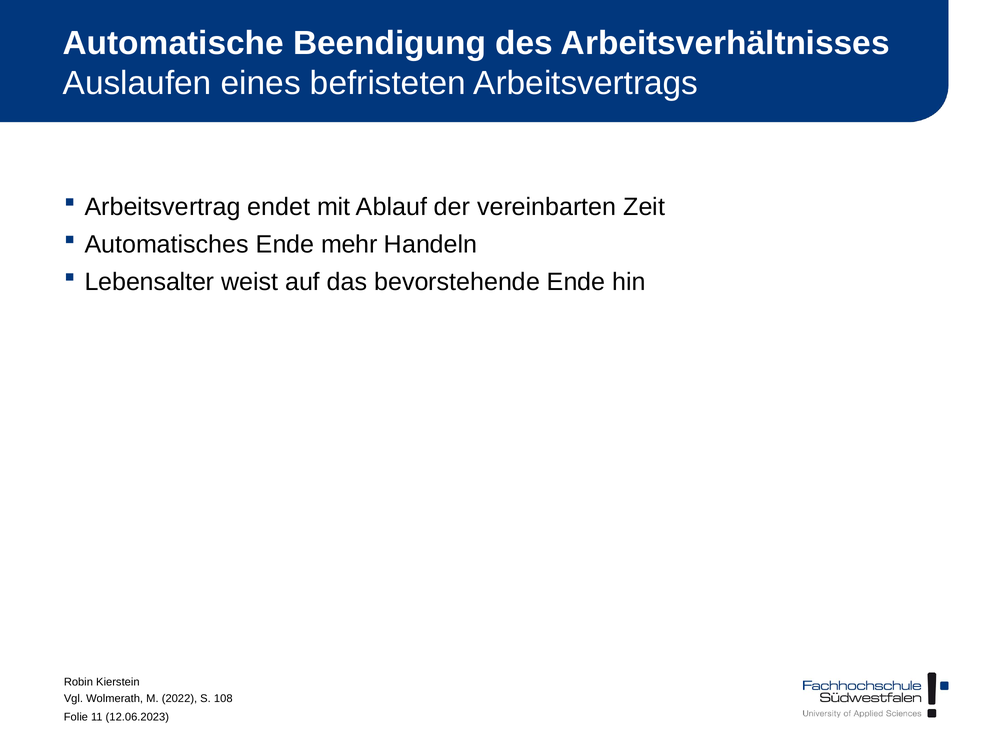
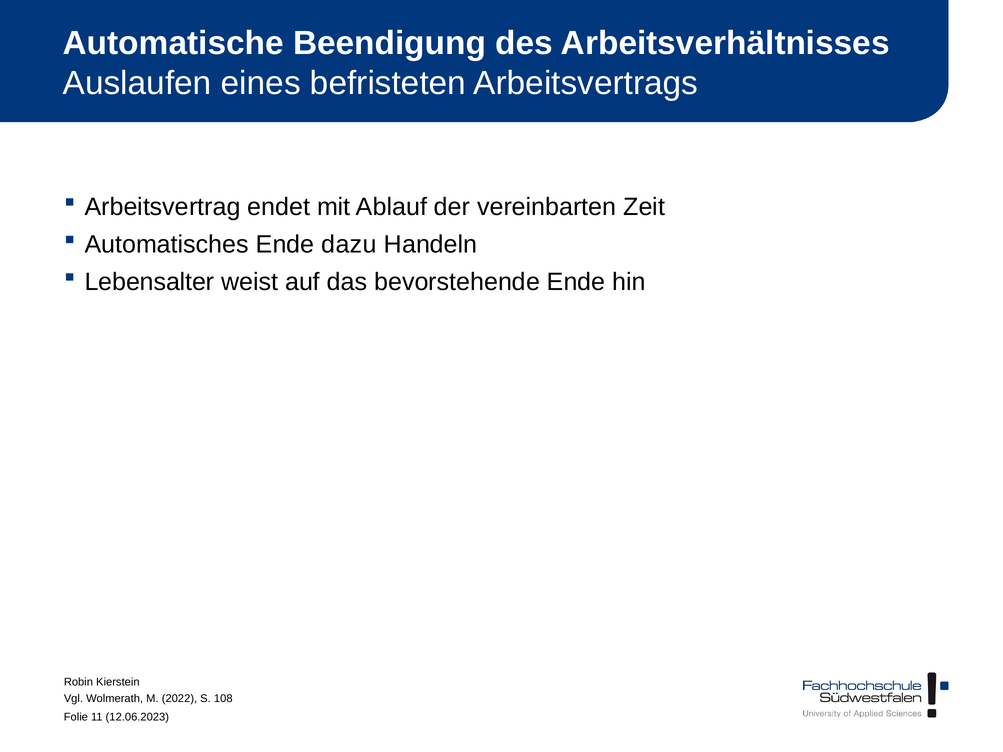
mehr: mehr -> dazu
